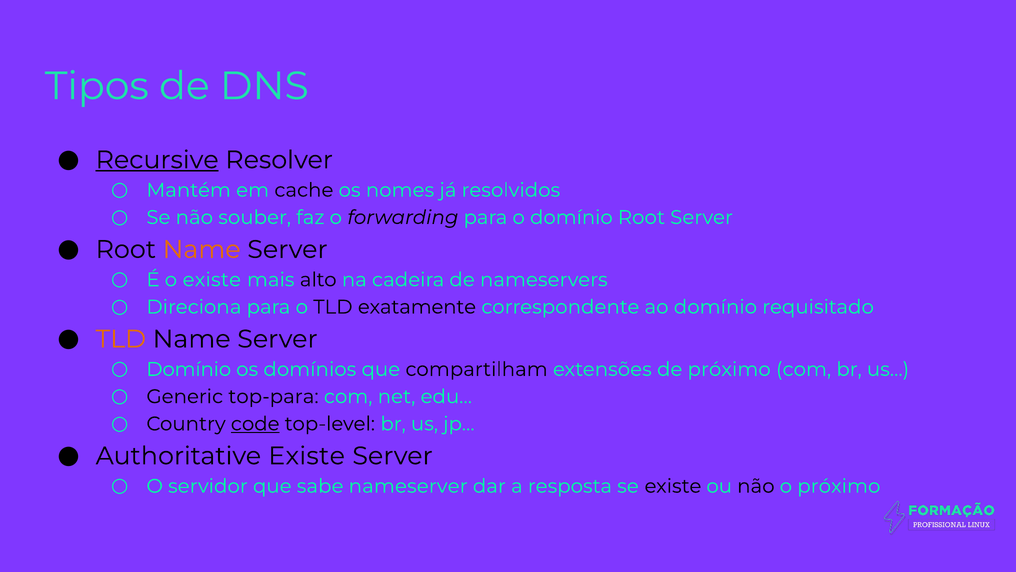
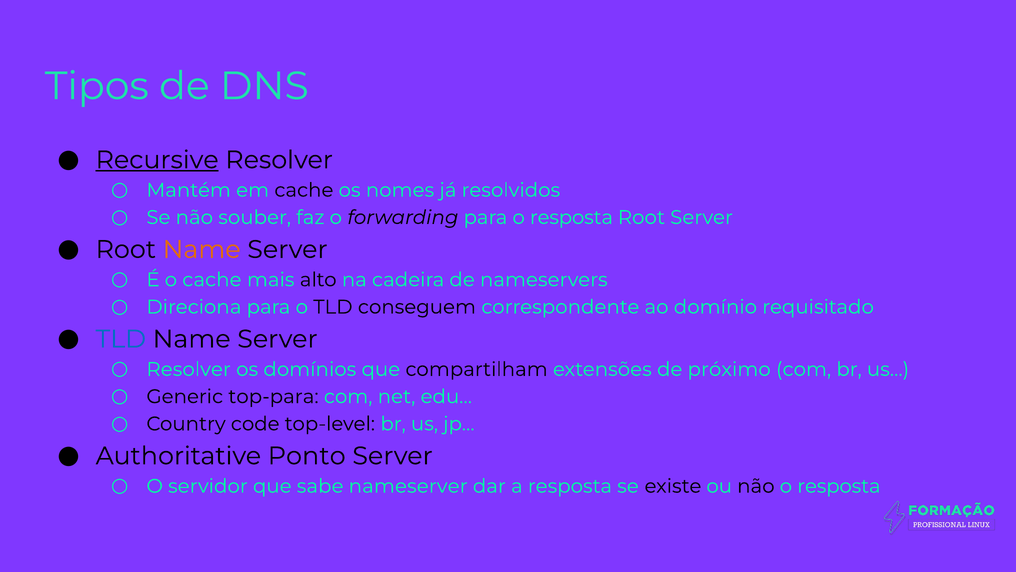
para o domínio: domínio -> resposta
o existe: existe -> cache
exatamente: exatamente -> conseguem
TLD at (121, 339) colour: orange -> blue
Domínio at (189, 369): Domínio -> Resolver
code underline: present -> none
Authoritative Existe: Existe -> Ponto
não o próximo: próximo -> resposta
